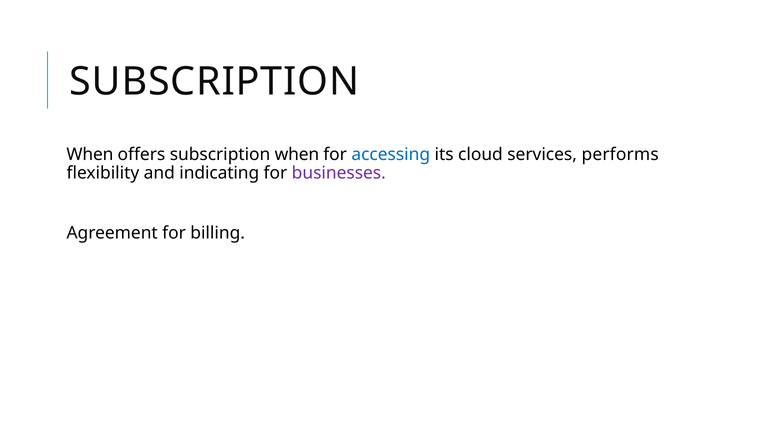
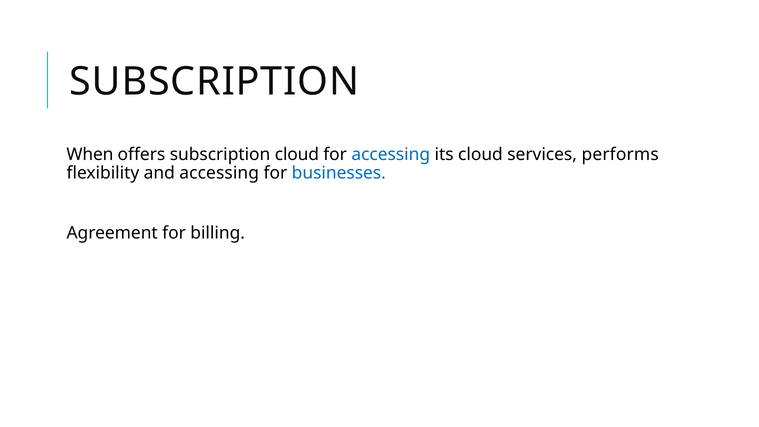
offers subscription when: when -> cloud
and indicating: indicating -> accessing
businesses colour: purple -> blue
